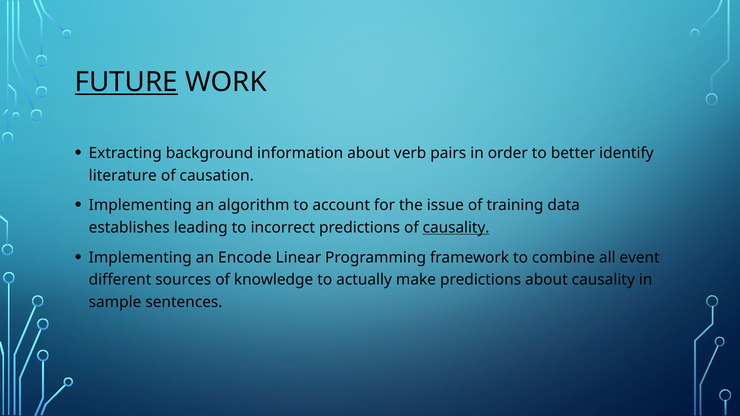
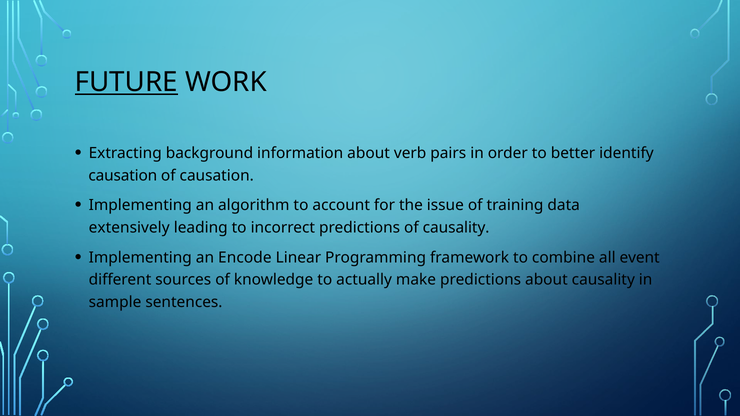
literature at (123, 176): literature -> causation
establishes: establishes -> extensively
causality at (456, 228) underline: present -> none
